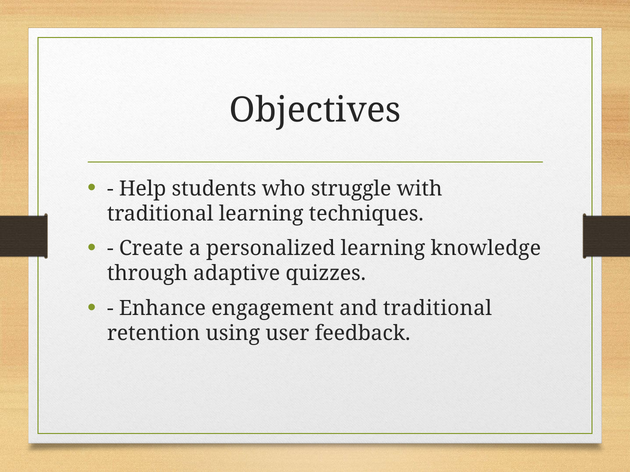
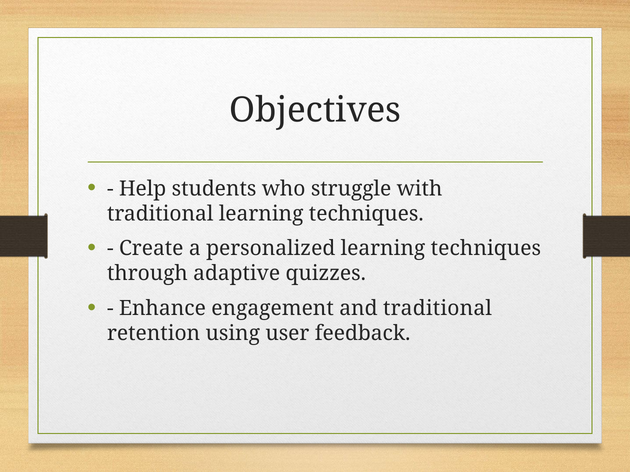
personalized learning knowledge: knowledge -> techniques
